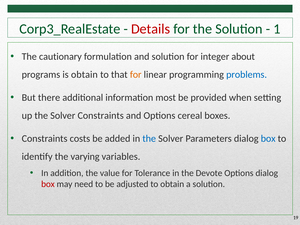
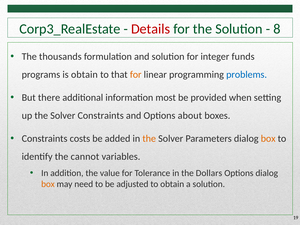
1: 1 -> 8
cautionary: cautionary -> thousands
about: about -> funds
cereal: cereal -> about
the at (149, 139) colour: blue -> orange
box at (268, 139) colour: blue -> orange
varying: varying -> cannot
Devote: Devote -> Dollars
box at (48, 184) colour: red -> orange
